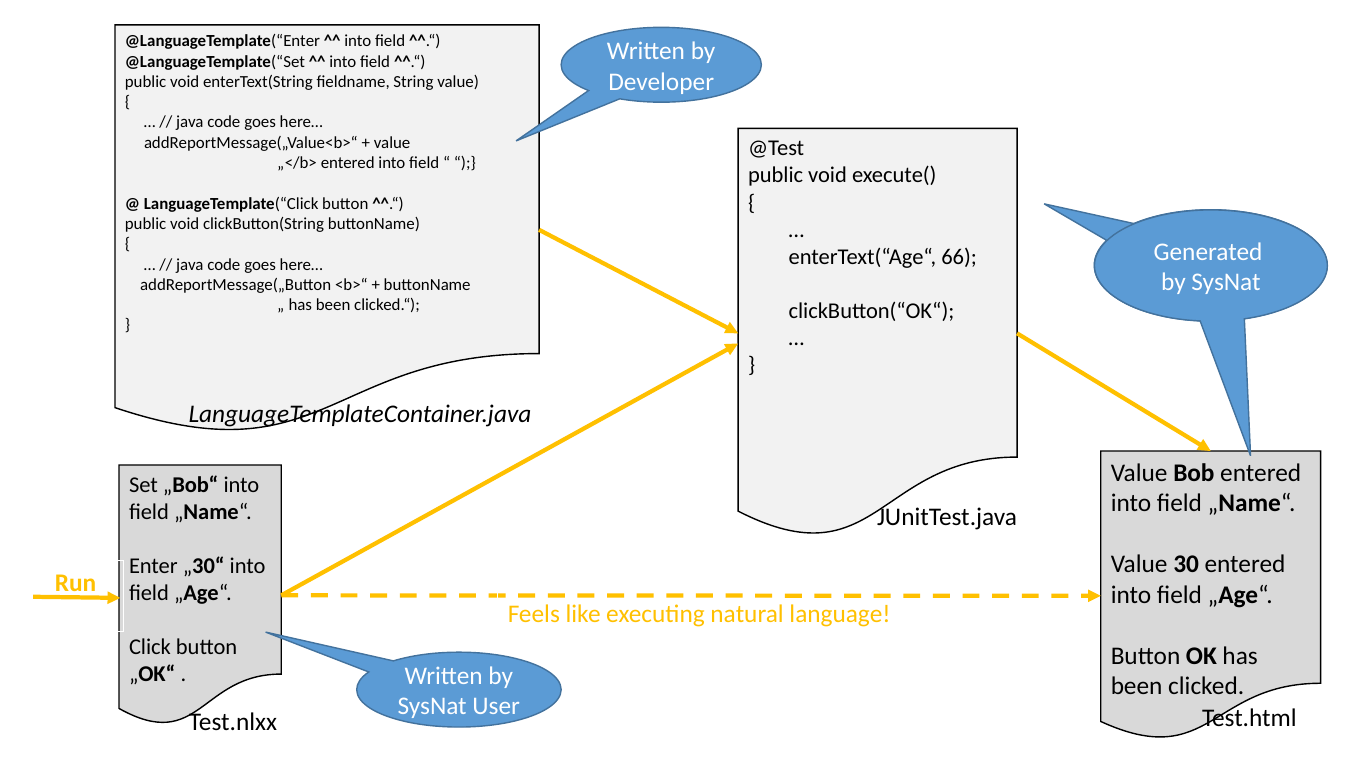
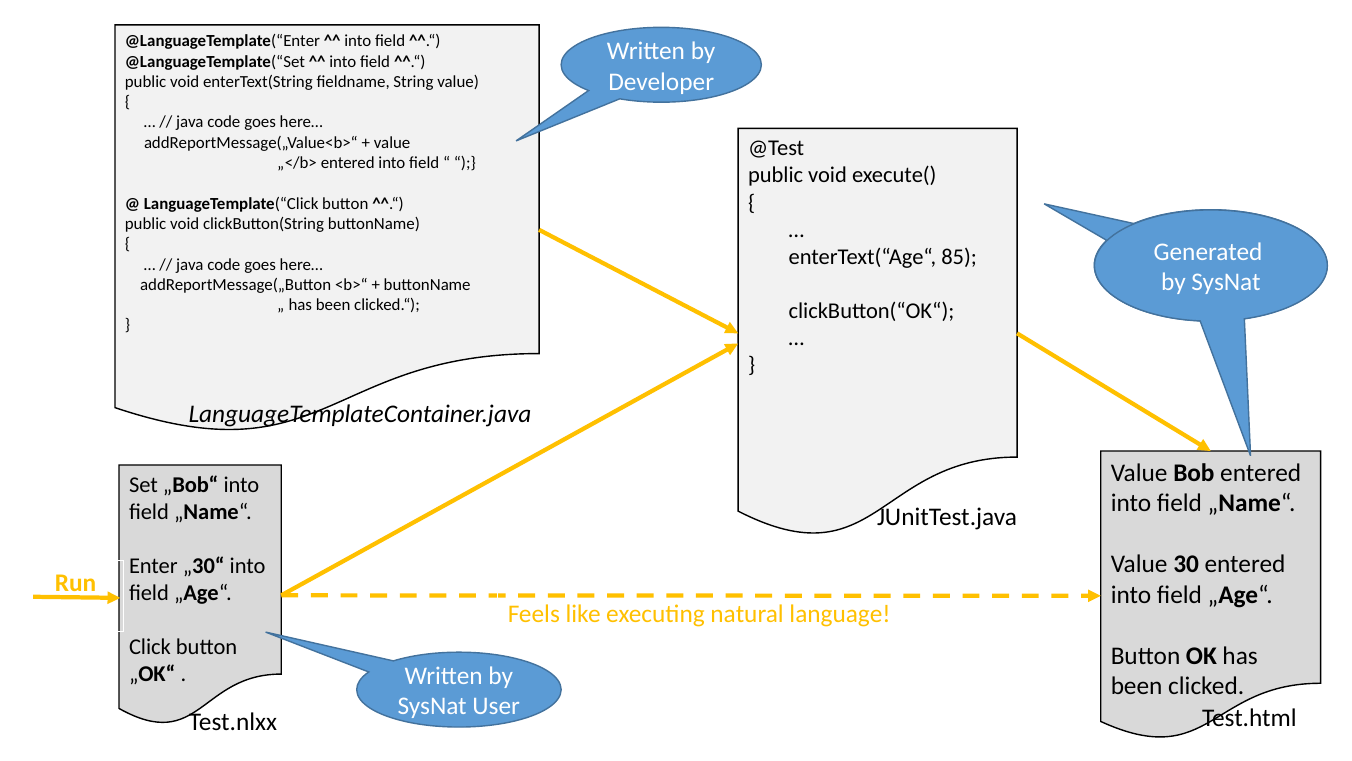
66: 66 -> 85
